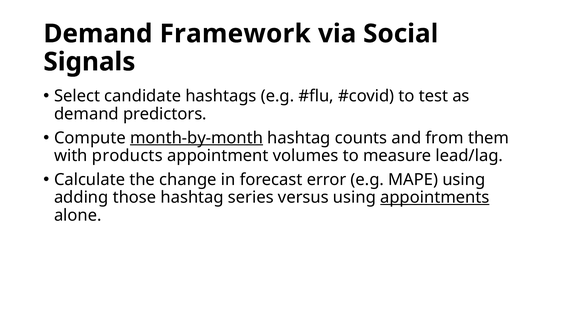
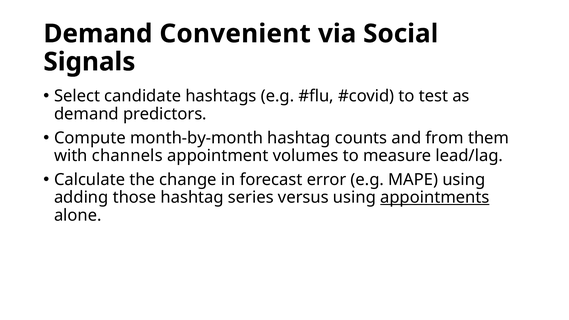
Framework: Framework -> Convenient
month-by-month underline: present -> none
products: products -> channels
